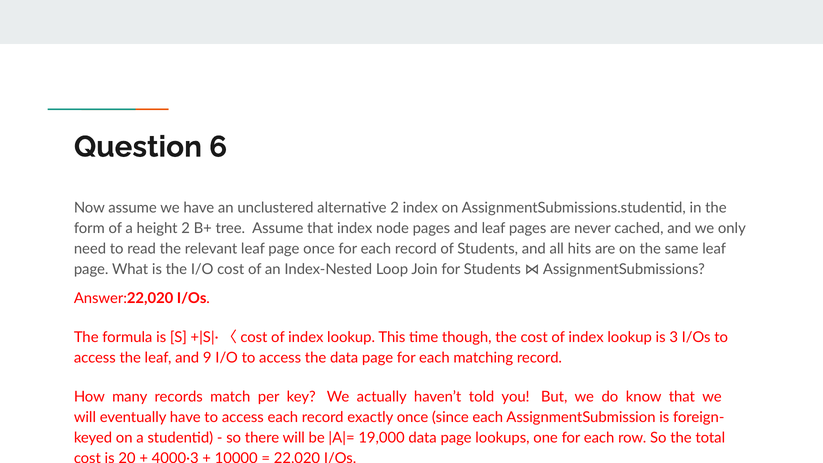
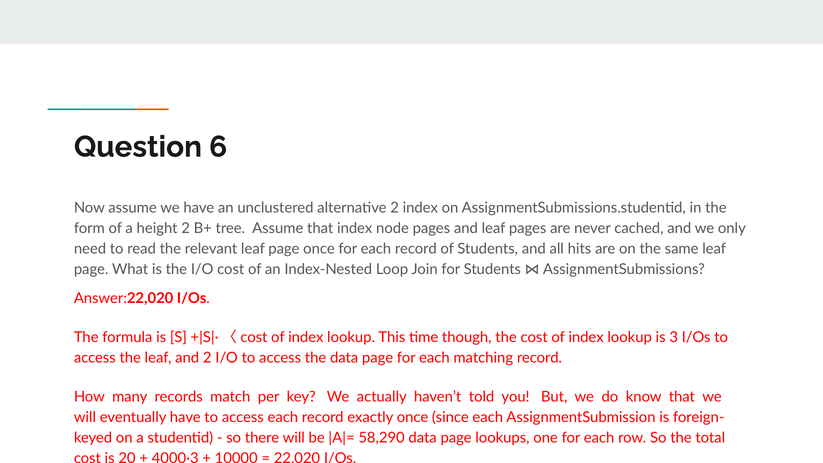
and 9: 9 -> 2
19,000: 19,000 -> 58,290
